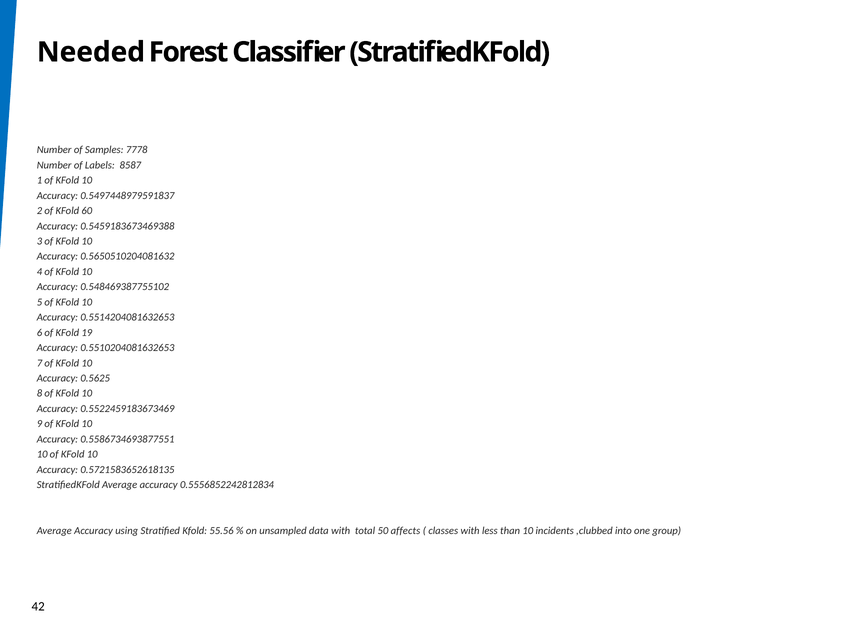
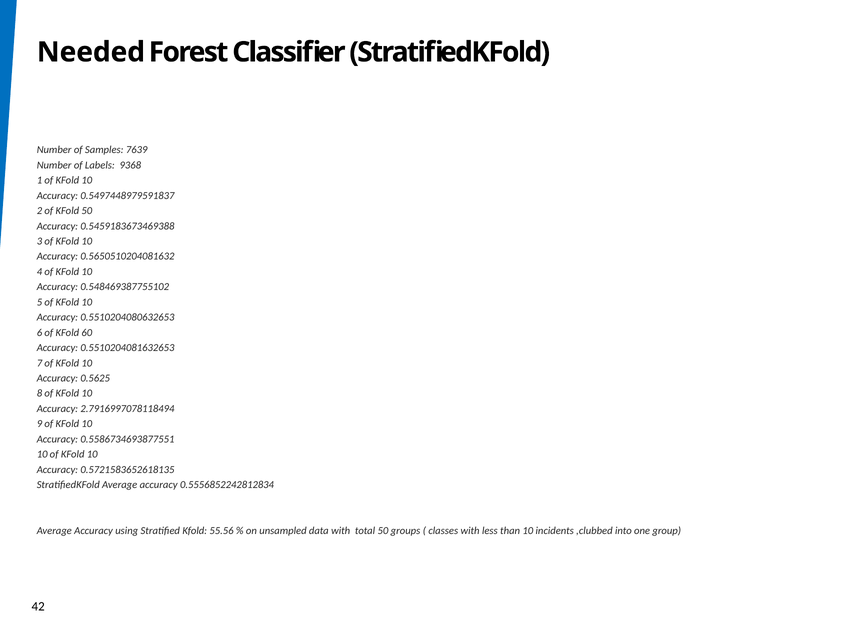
7778: 7778 -> 7639
8587: 8587 -> 9368
KFold 60: 60 -> 50
0.5514204081632653: 0.5514204081632653 -> 0.5510204080632653
19: 19 -> 60
0.5522459183673469: 0.5522459183673469 -> 2.7916997078118494
affects: affects -> groups
